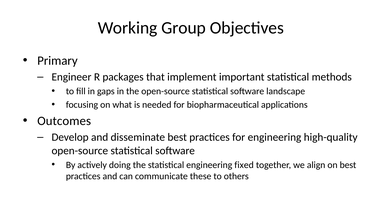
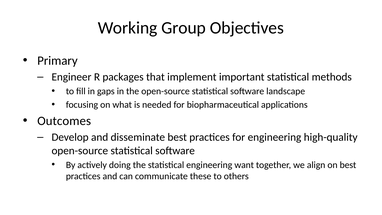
fixed: fixed -> want
